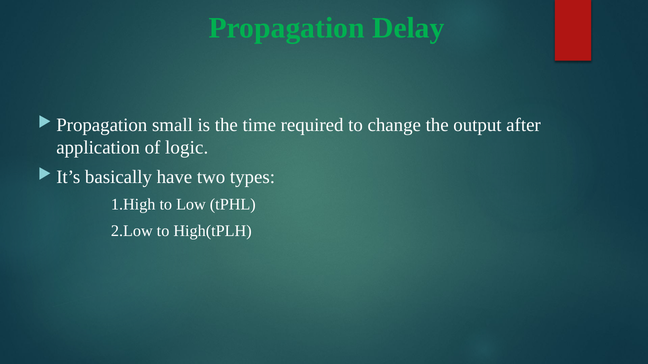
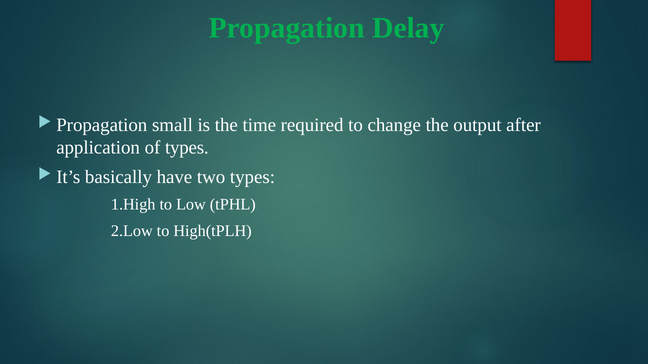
of logic: logic -> types
